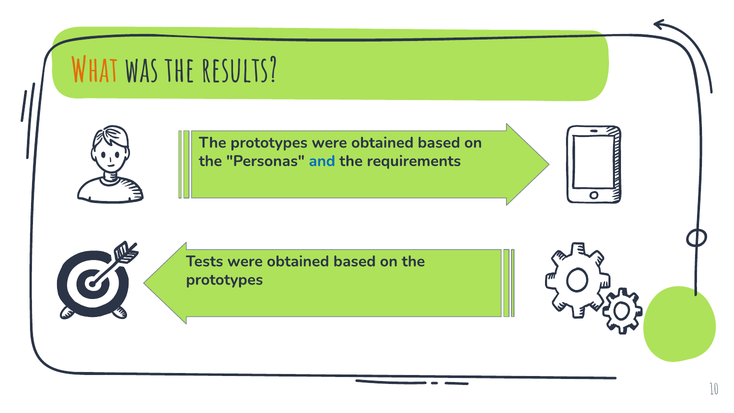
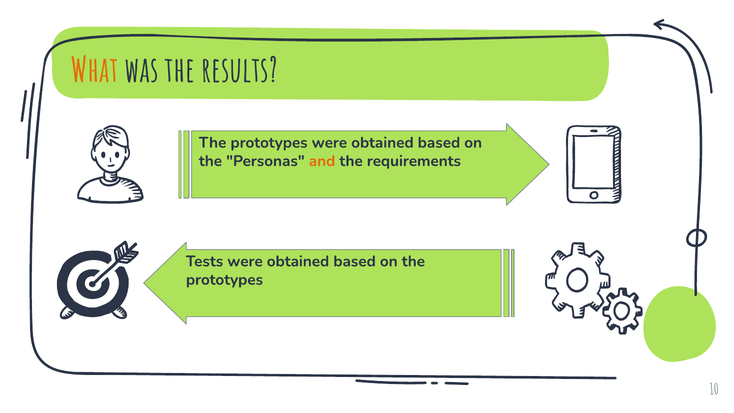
and colour: blue -> orange
